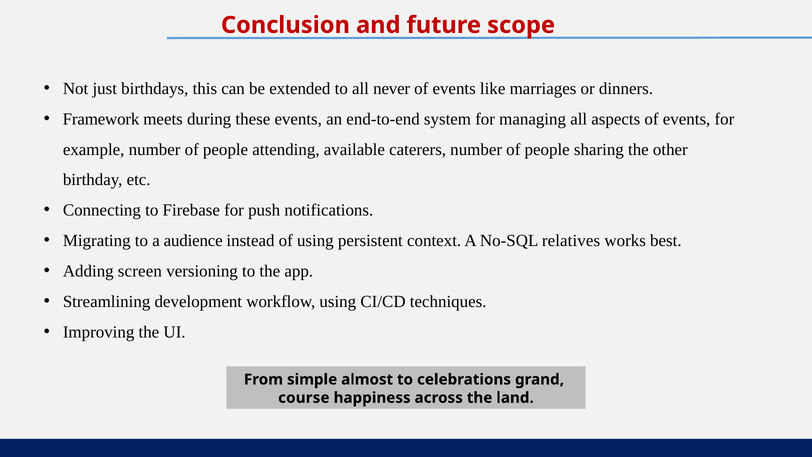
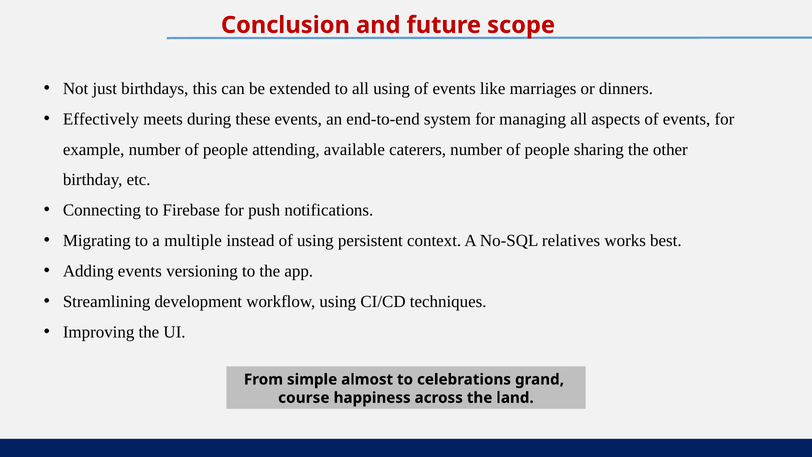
all never: never -> using
Framework: Framework -> Effectively
audience: audience -> multiple
Adding screen: screen -> events
